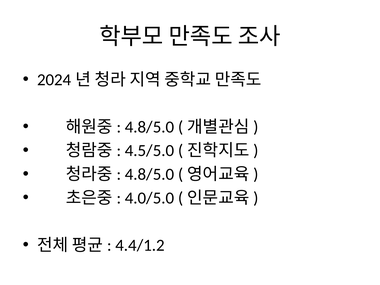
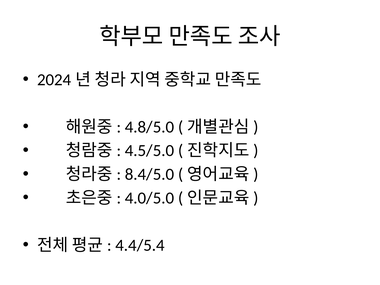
4.8/5.0 at (149, 174): 4.8/5.0 -> 8.4/5.0
4.4/1.2: 4.4/1.2 -> 4.4/5.4
